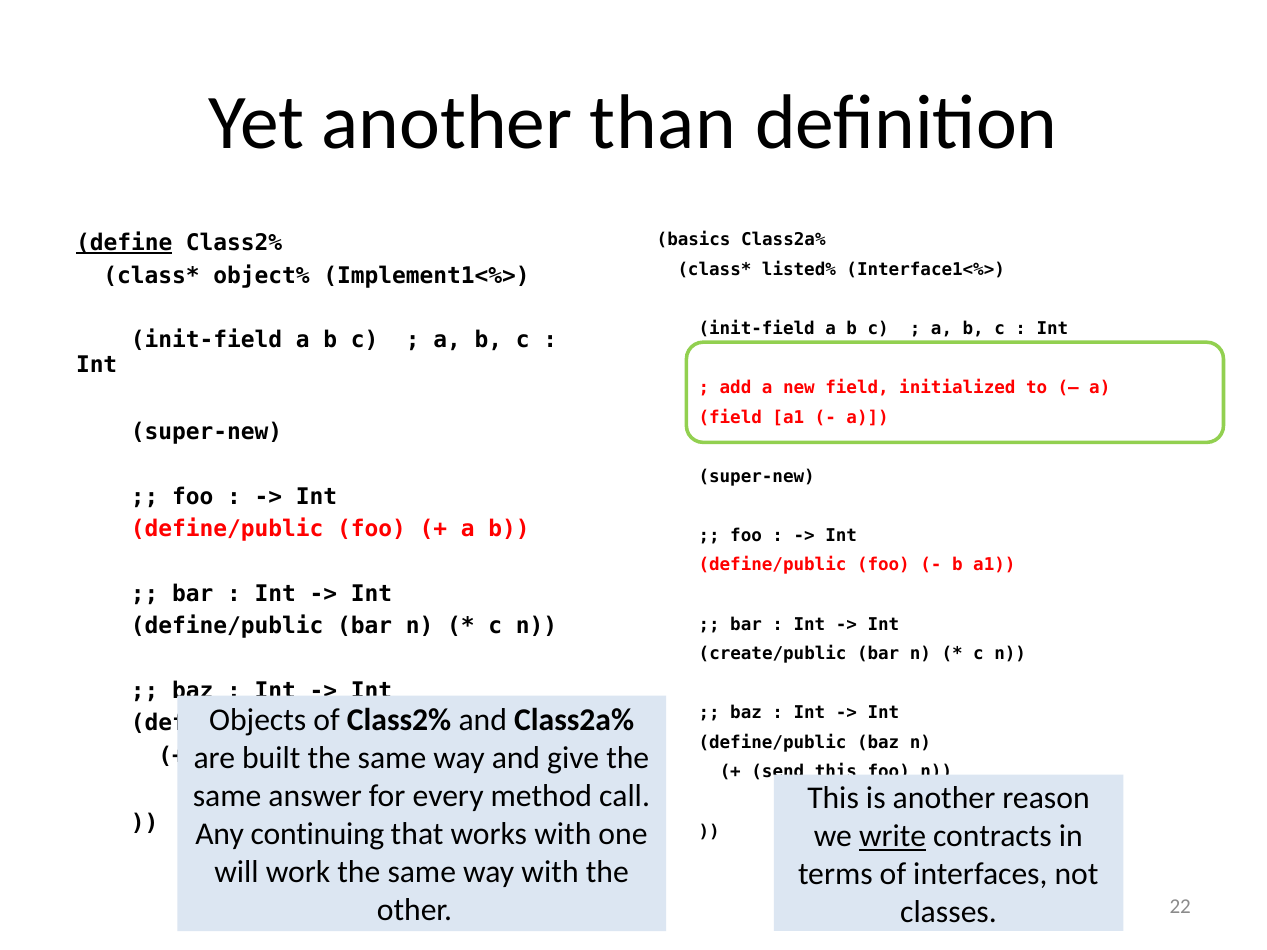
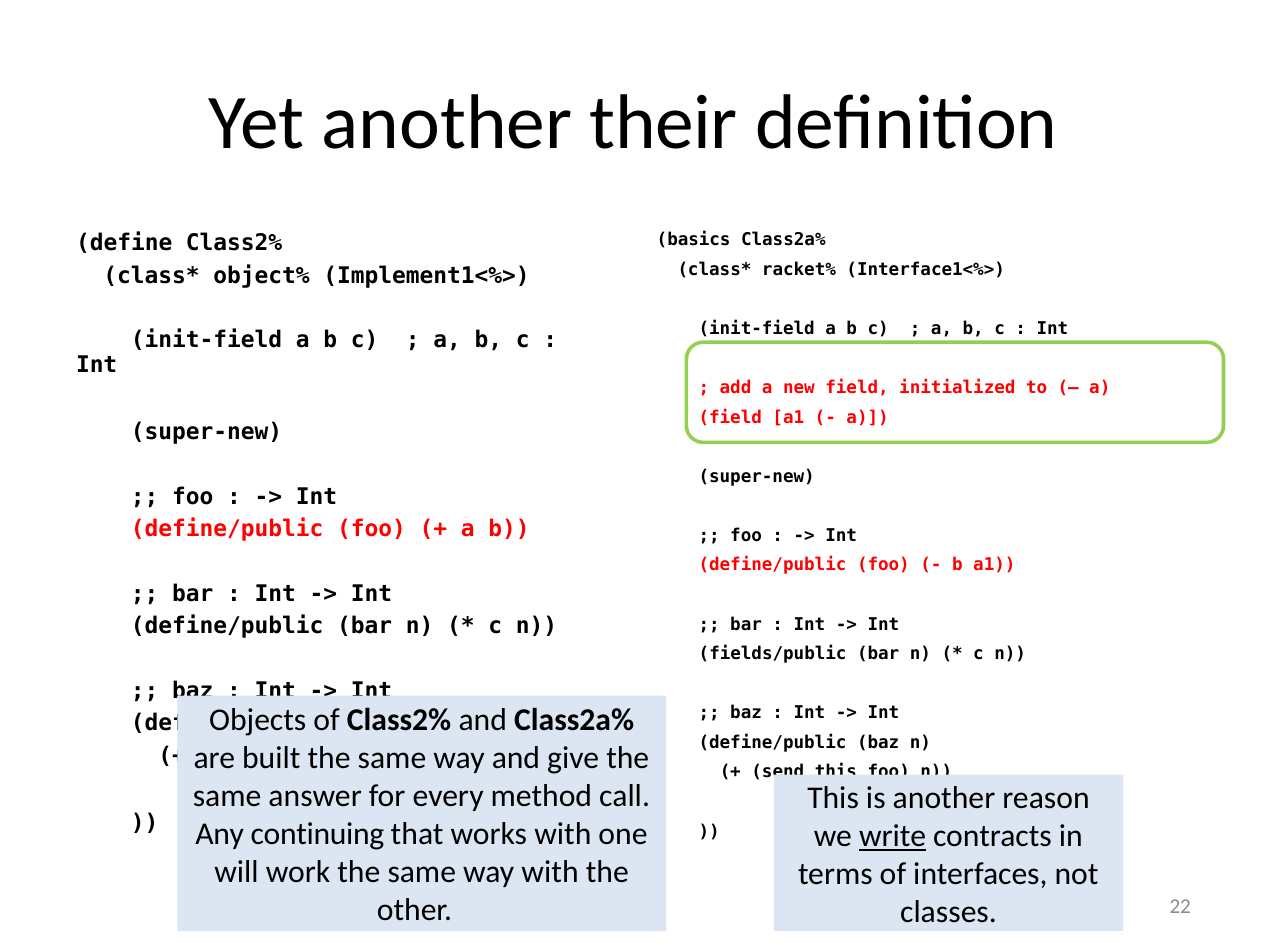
than: than -> their
define underline: present -> none
listed%: listed% -> racket%
create/public: create/public -> fields/public
